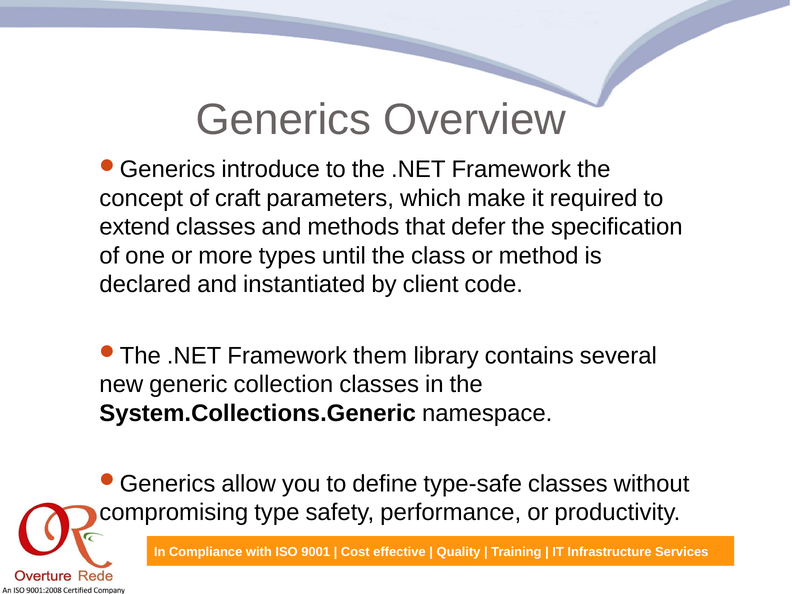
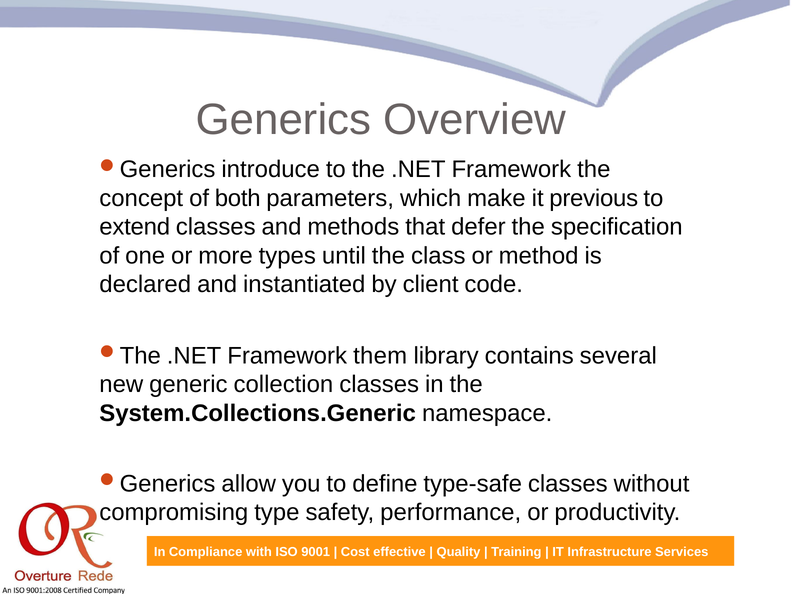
craft: craft -> both
required: required -> previous
